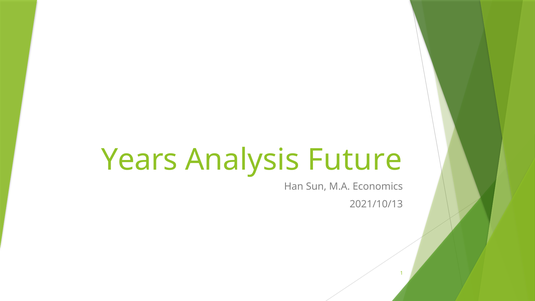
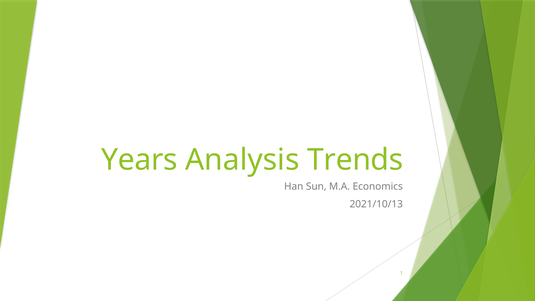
Future: Future -> Trends
